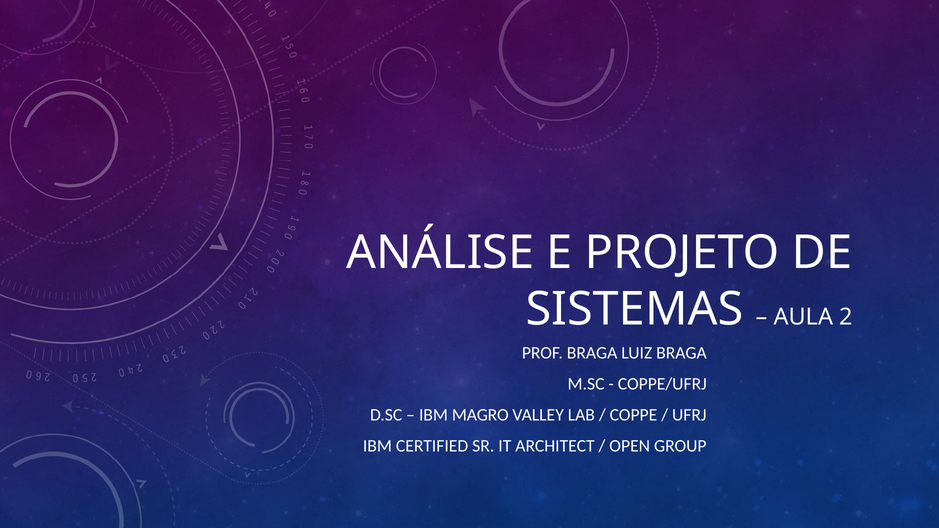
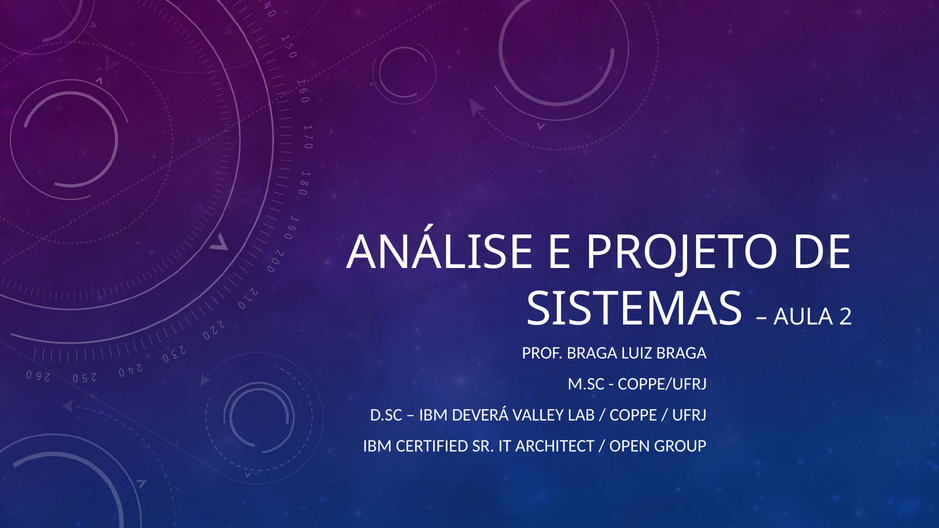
MAGRO: MAGRO -> DEVERÁ
